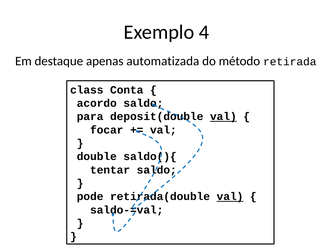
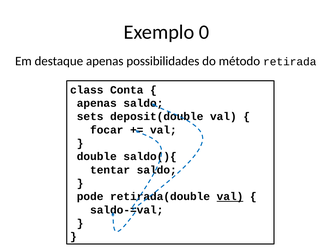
4: 4 -> 0
automatizada: automatizada -> possibilidades
acordo at (97, 103): acordo -> apenas
para: para -> sets
val at (223, 116) underline: present -> none
